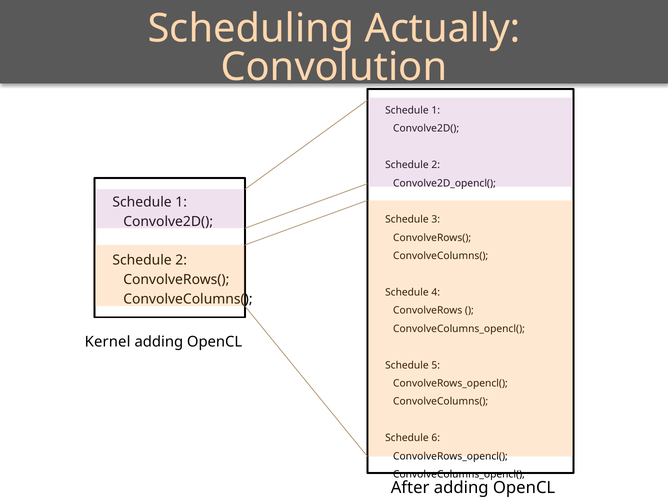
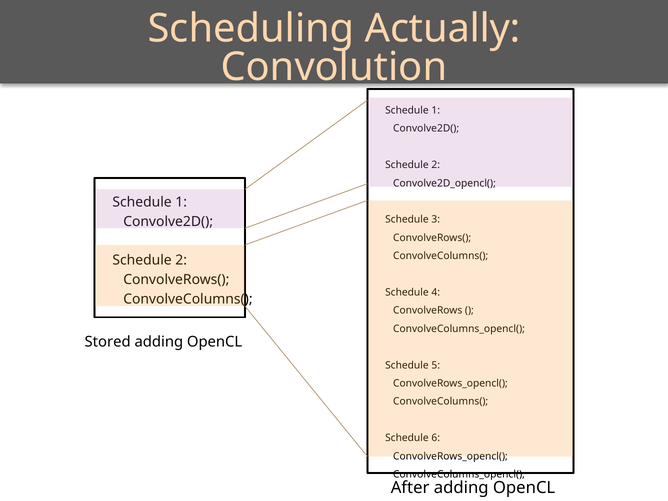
Kernel: Kernel -> Stored
